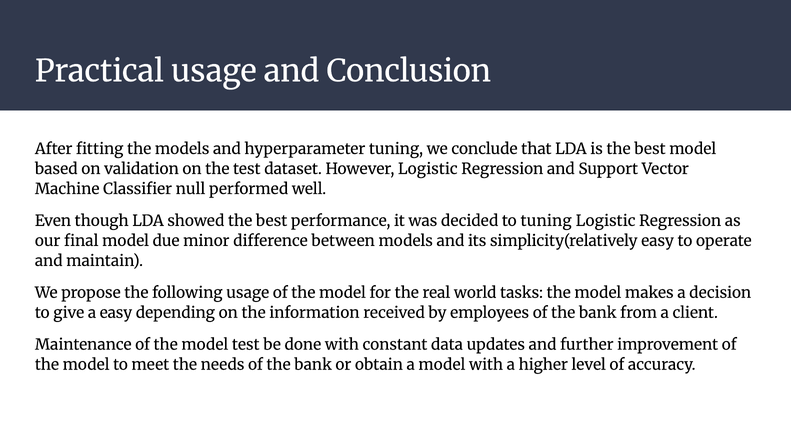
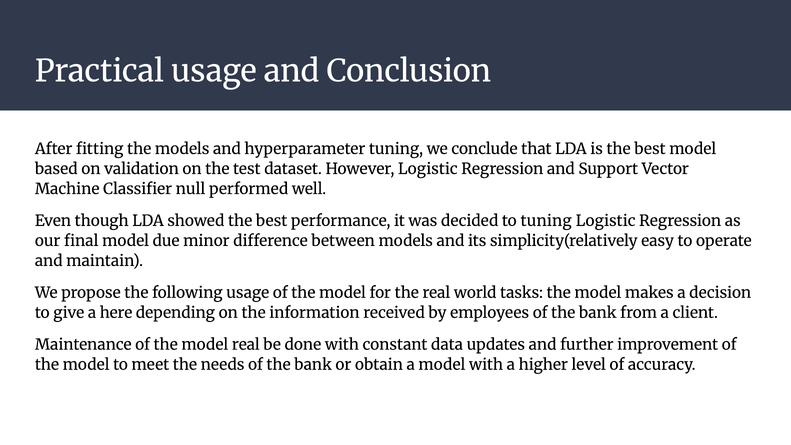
a easy: easy -> here
model test: test -> real
